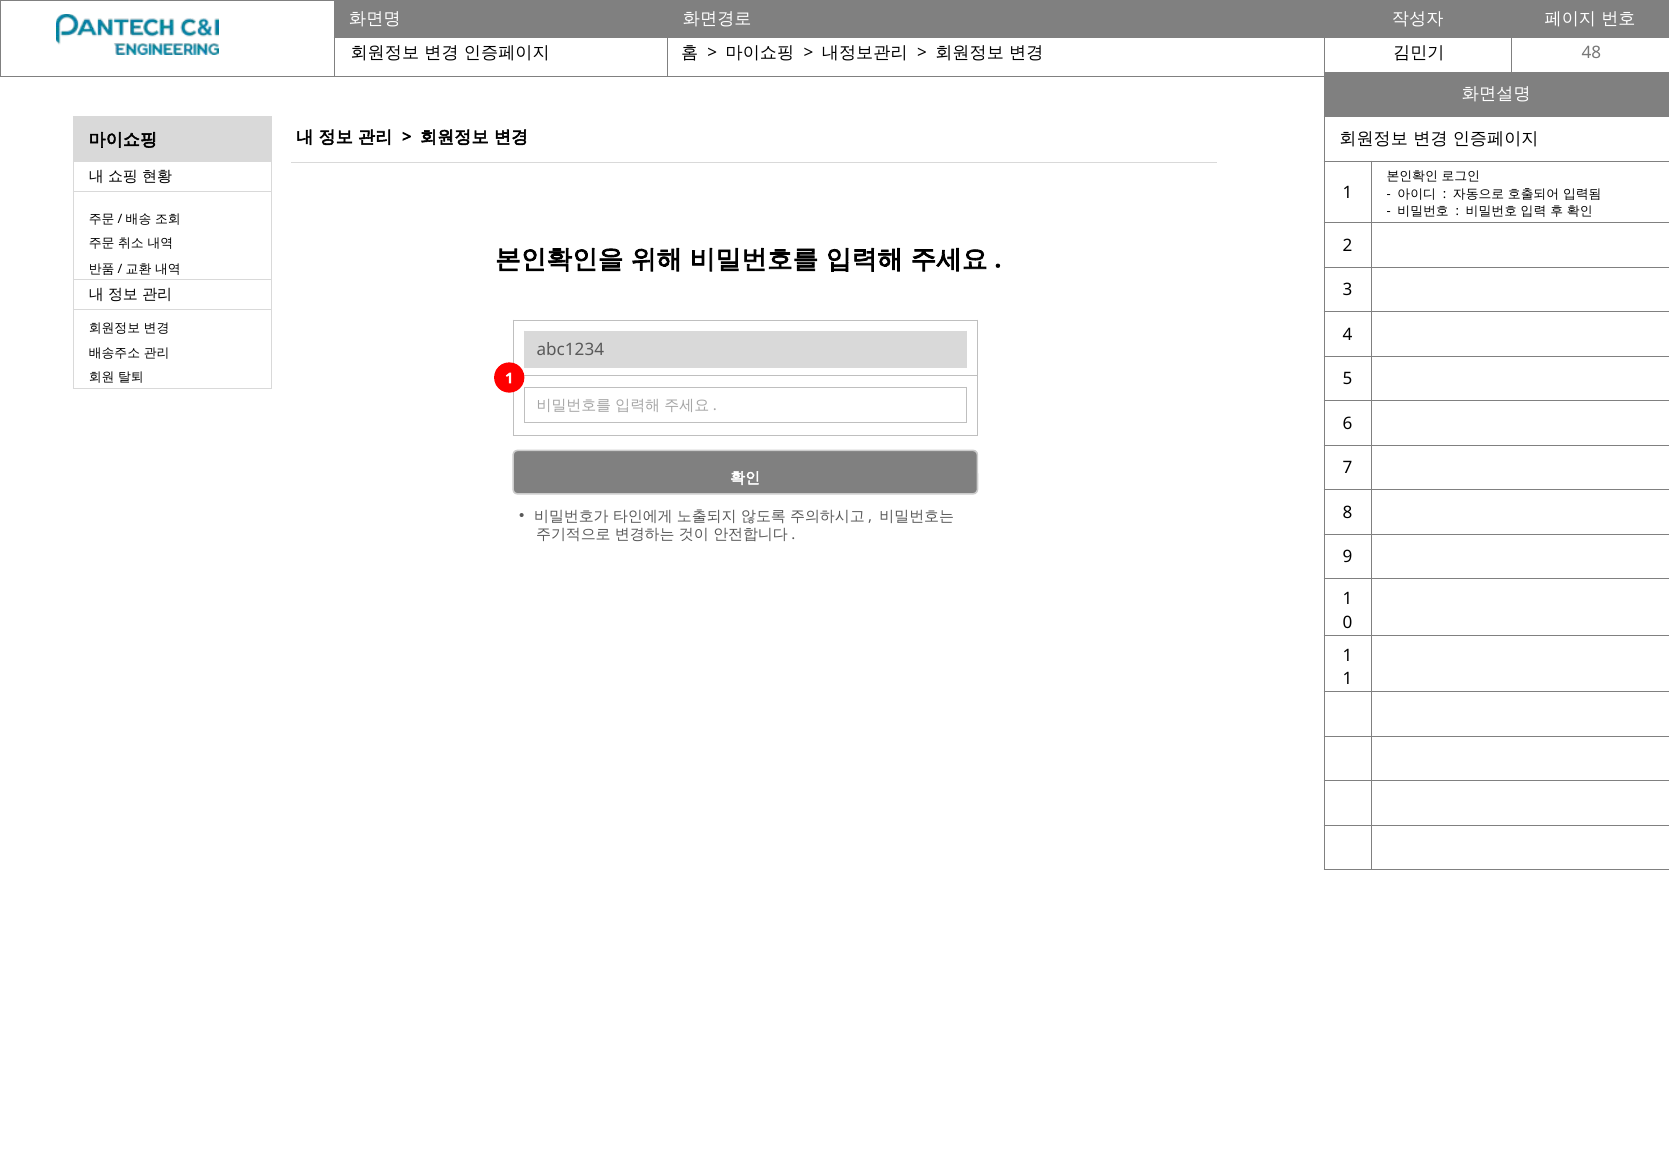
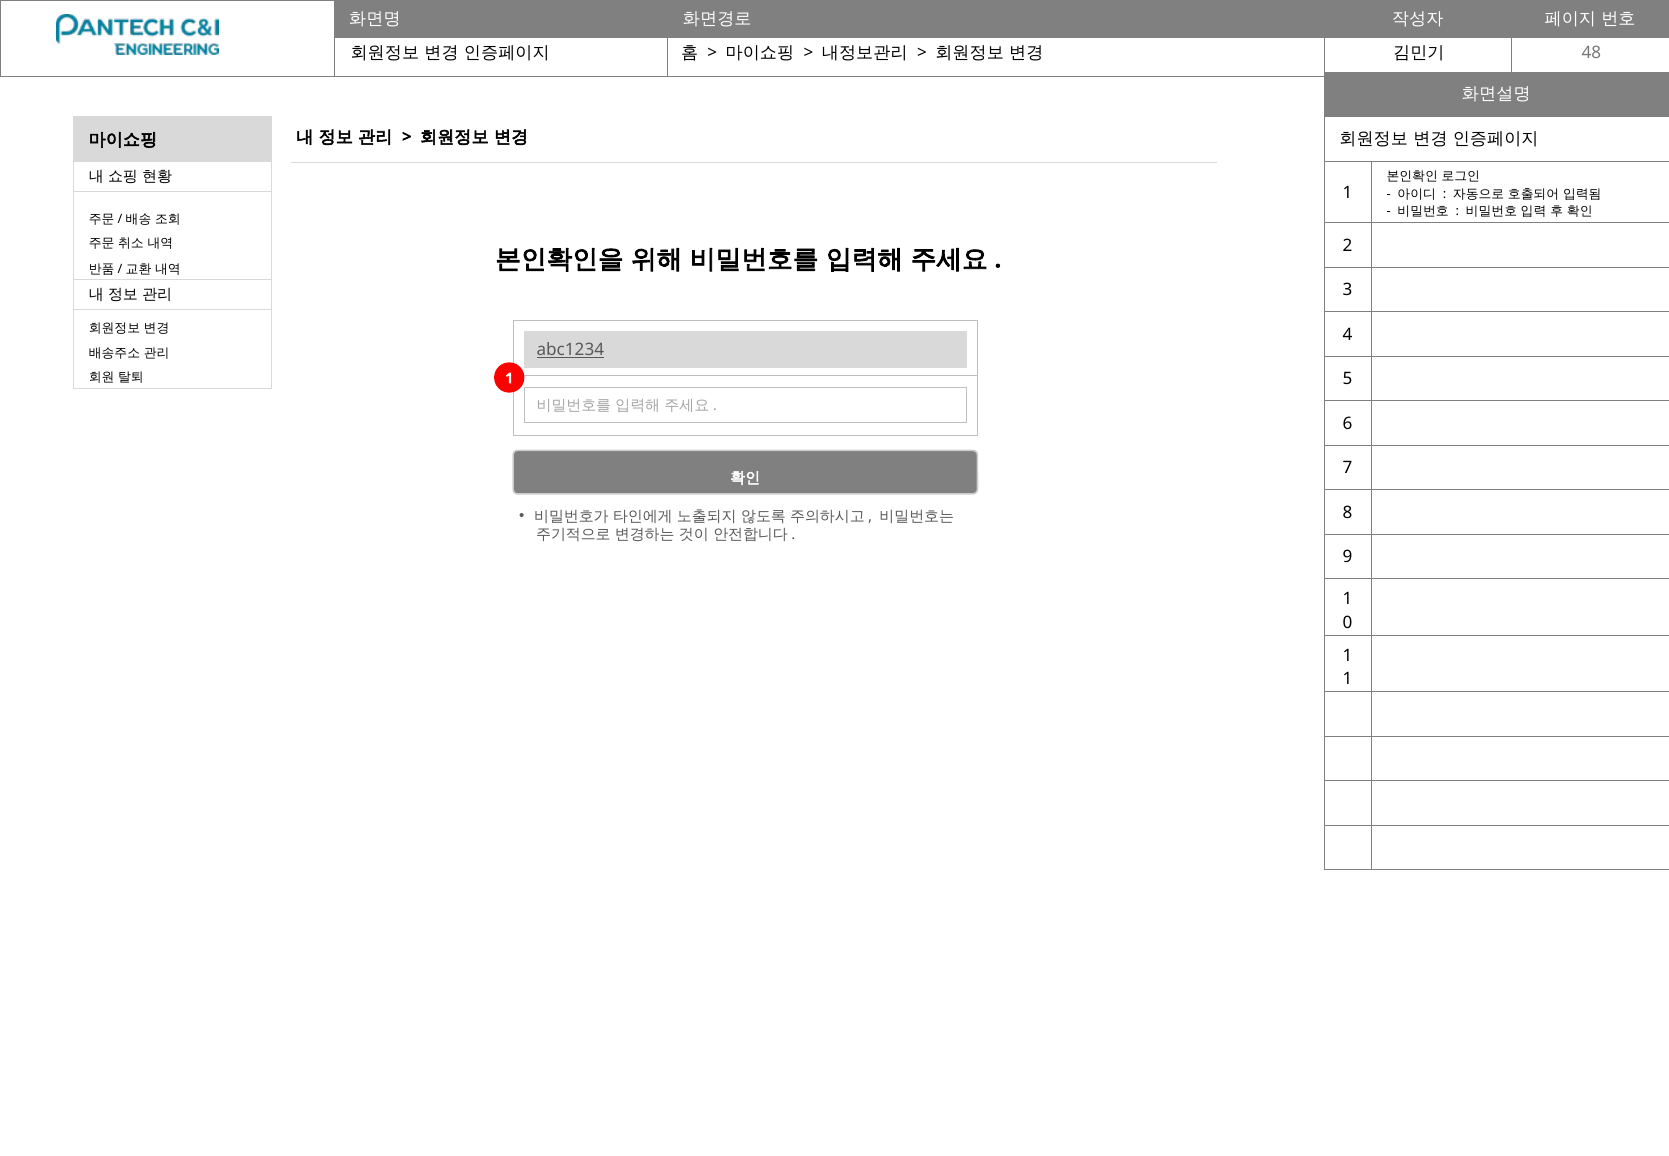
abc1234 underline: none -> present
